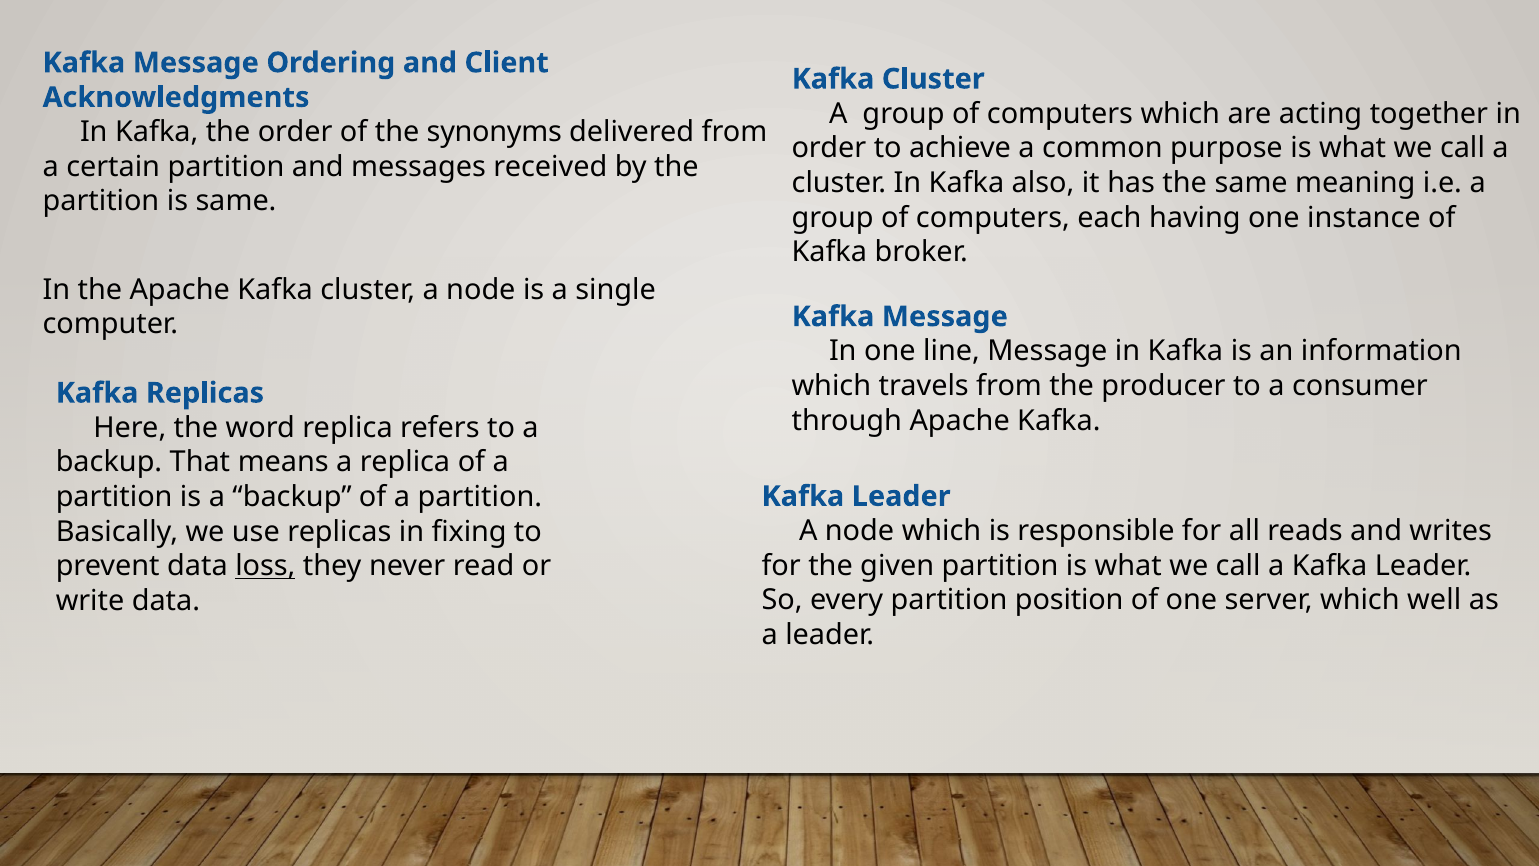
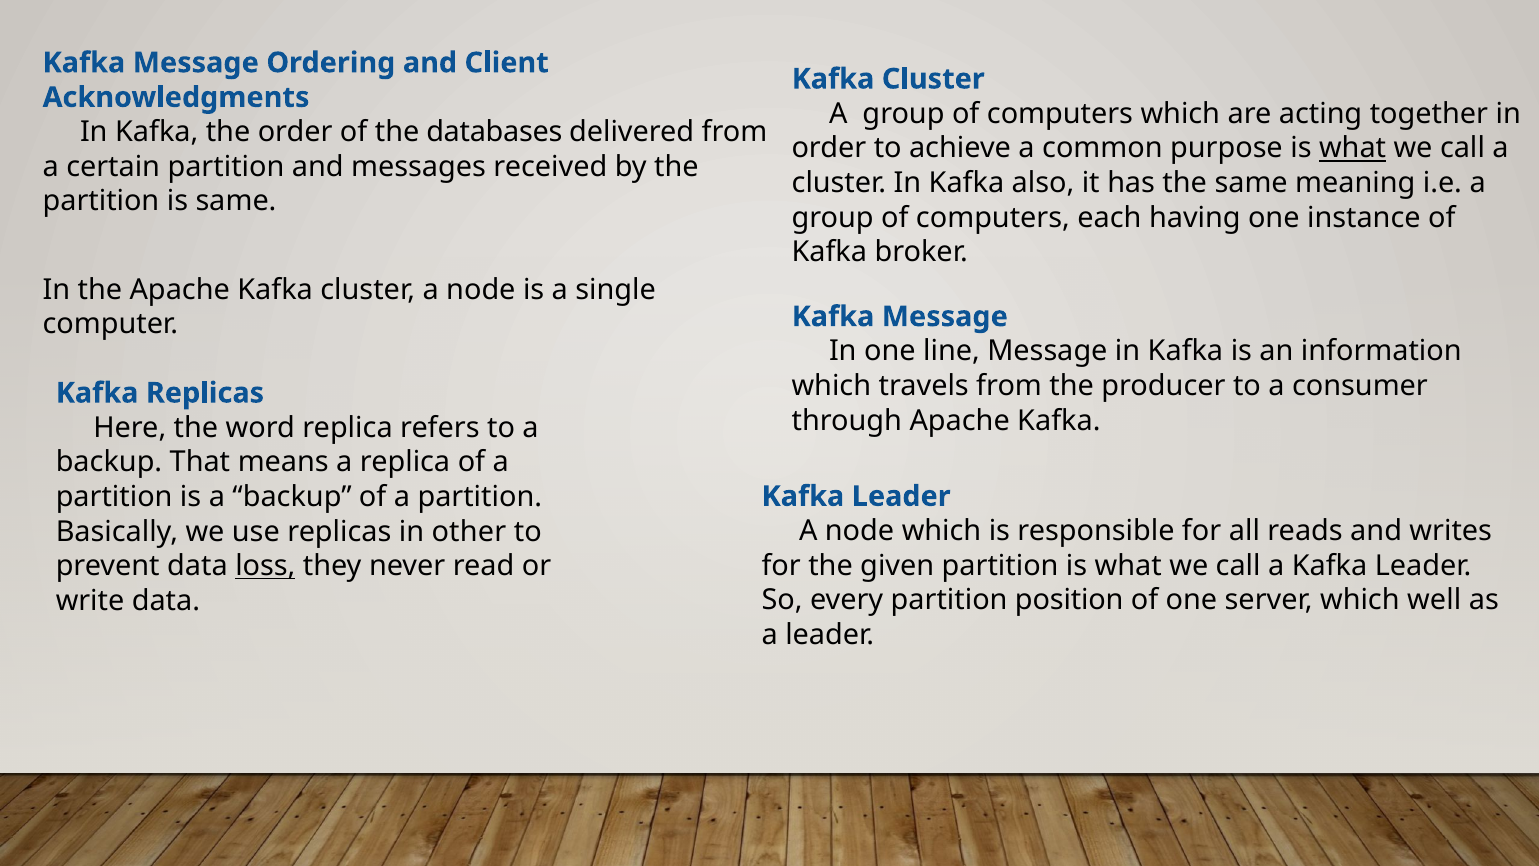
synonyms: synonyms -> databases
what at (1353, 148) underline: none -> present
fixing: fixing -> other
